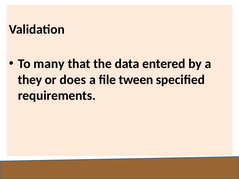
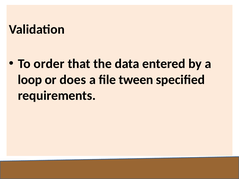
many: many -> order
they: they -> loop
